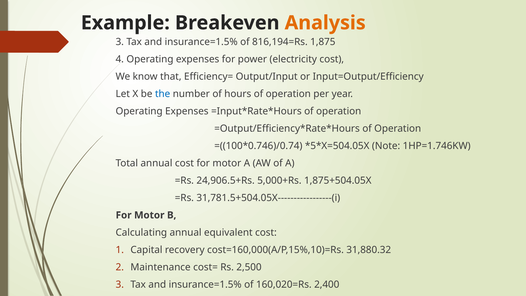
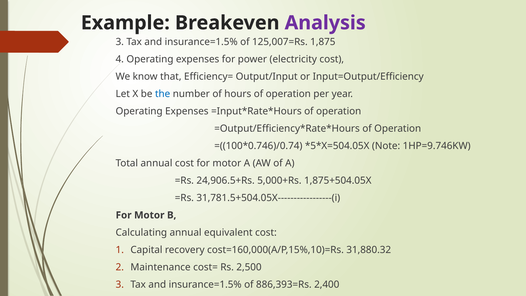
Analysis colour: orange -> purple
816,194=Rs: 816,194=Rs -> 125,007=Rs
1HP=1.746KW: 1HP=1.746KW -> 1HP=9.746KW
160,020=Rs: 160,020=Rs -> 886,393=Rs
